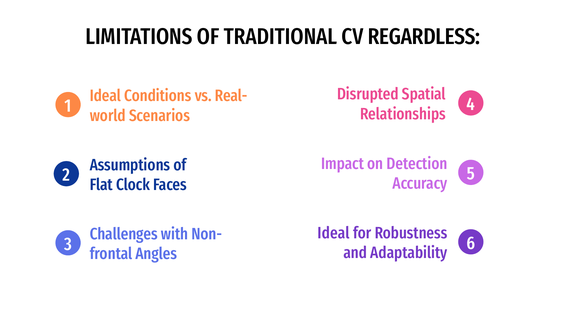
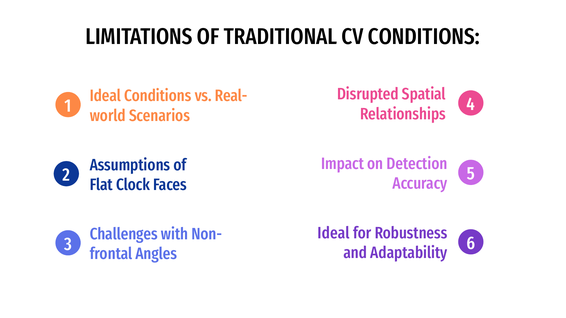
CV REGARDLESS: REGARDLESS -> CONDITIONS
